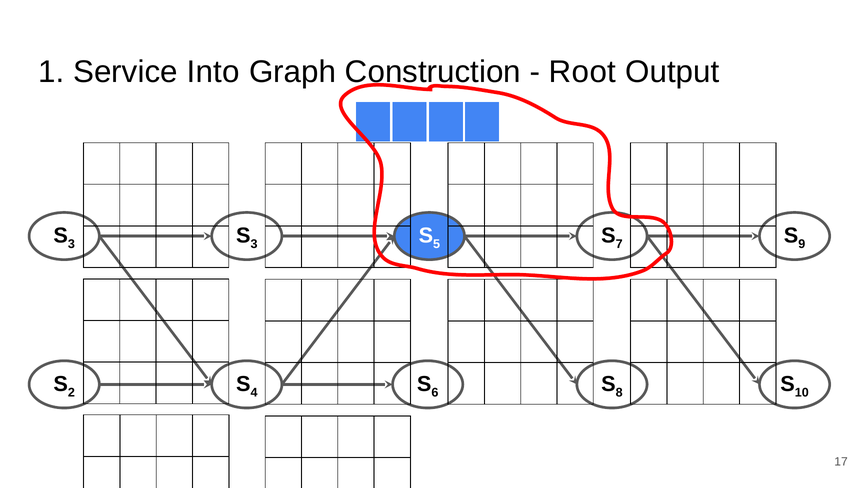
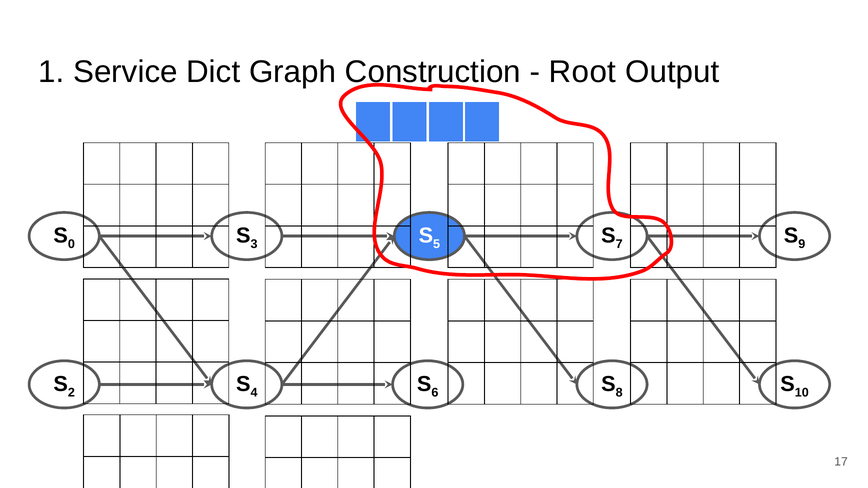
Into: Into -> Dict
3 at (71, 244): 3 -> 0
